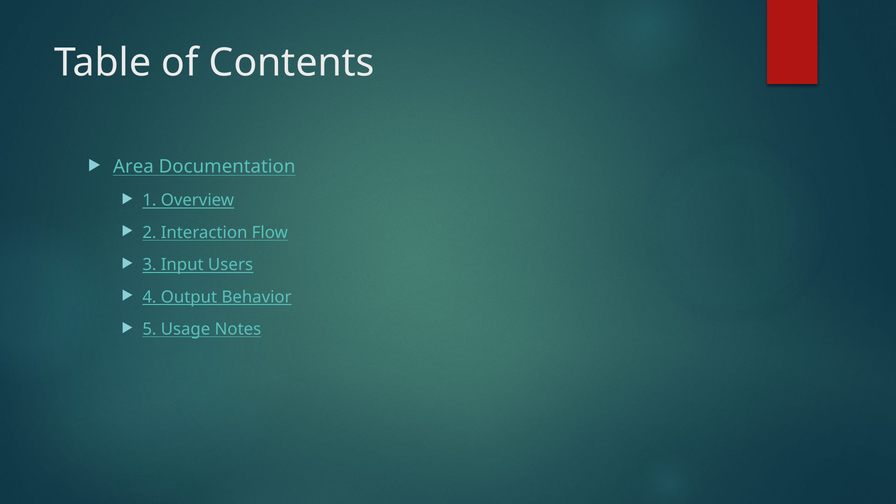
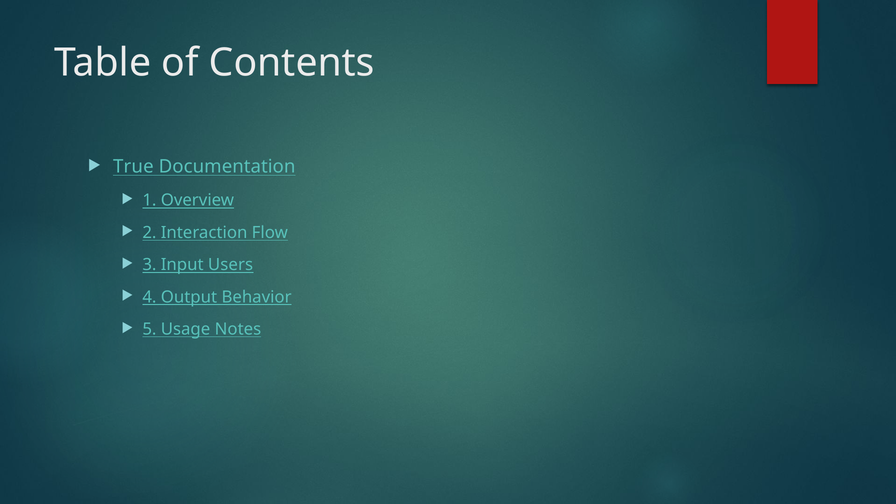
Area: Area -> True
